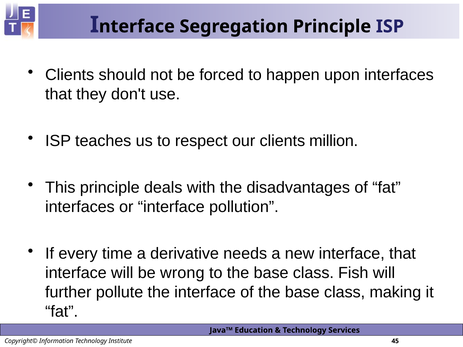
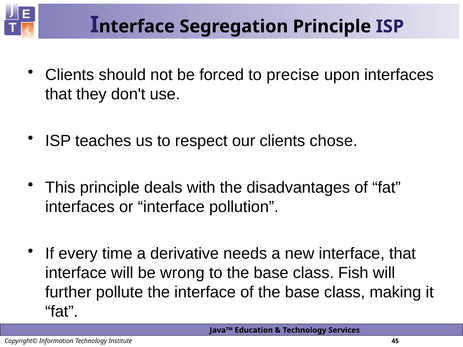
happen: happen -> precise
million: million -> chose
